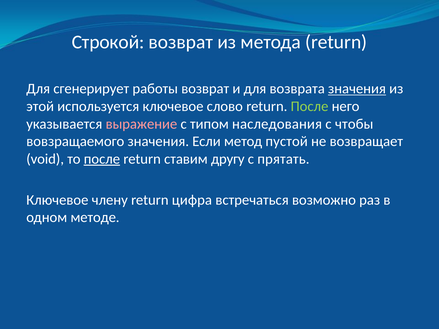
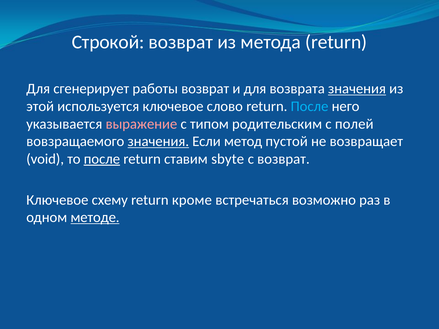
После at (310, 106) colour: light green -> light blue
наследования: наследования -> родительским
чтобы: чтобы -> полей
значения at (158, 142) underline: none -> present
другу: другу -> sbyte
с прятать: прятать -> возврат
члену: члену -> схему
цифра: цифра -> кроме
методе underline: none -> present
